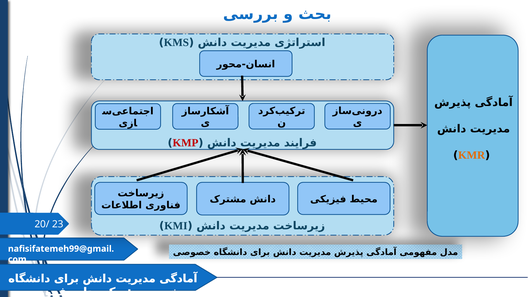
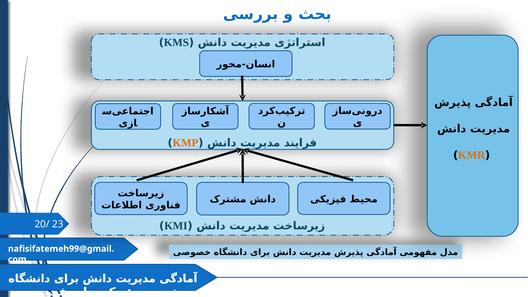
KMP colour: red -> orange
